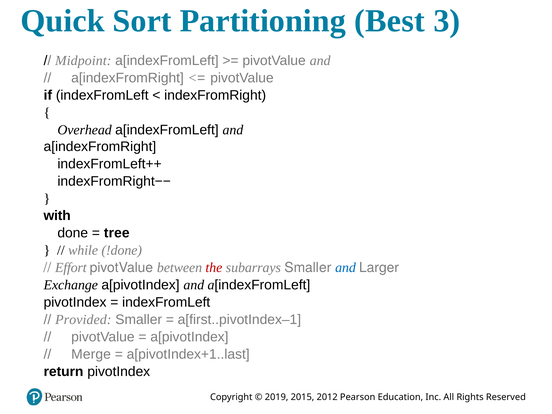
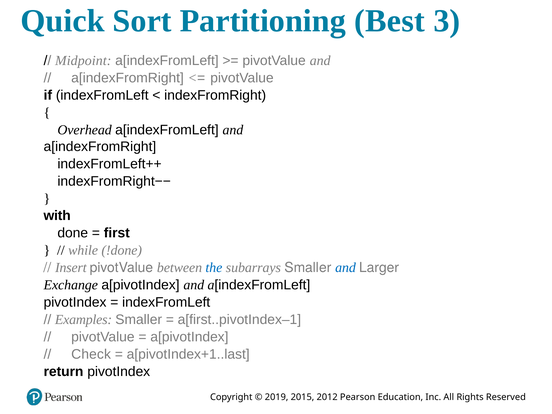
tree: tree -> first
Effort: Effort -> Insert
the colour: red -> blue
Provided: Provided -> Examples
Merge: Merge -> Check
